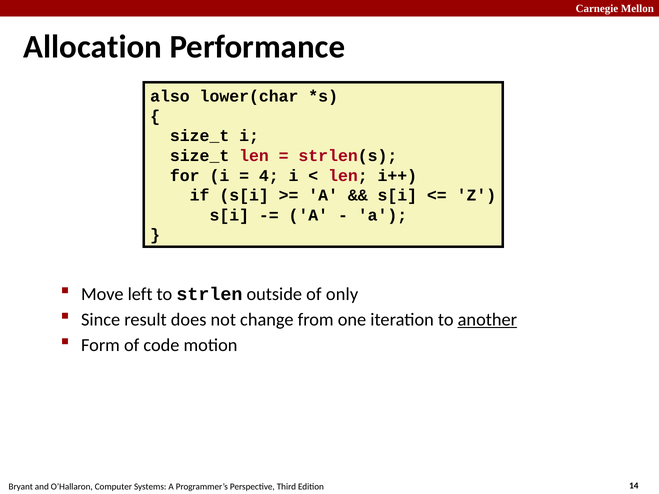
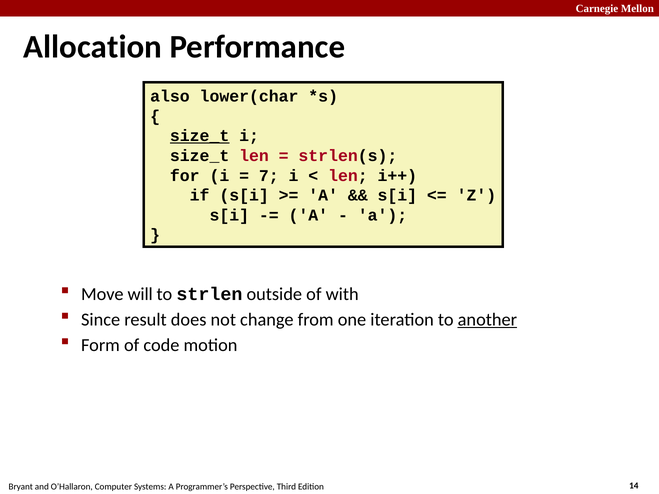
size_t at (200, 136) underline: none -> present
4: 4 -> 7
left: left -> will
only: only -> with
